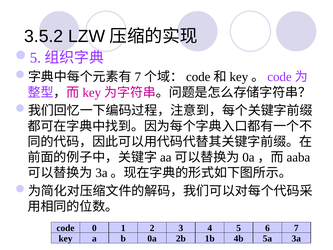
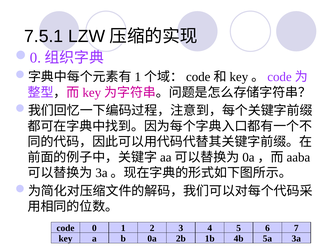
3.5.2: 3.5.2 -> 7.5.1
5 at (35, 58): 5 -> 0
7 at (138, 77): 7 -> 1
